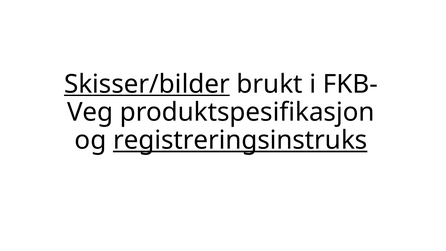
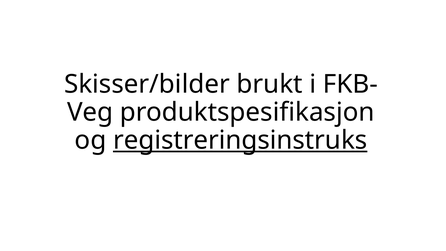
Skisser/bilder underline: present -> none
